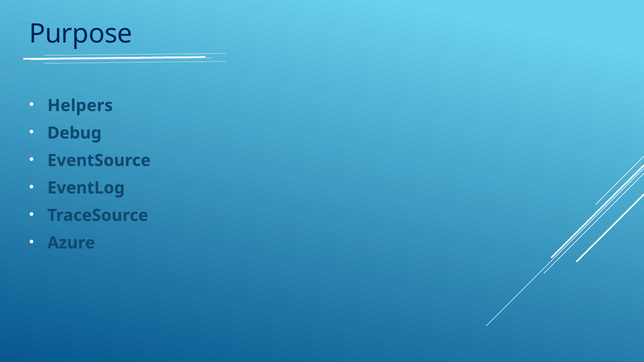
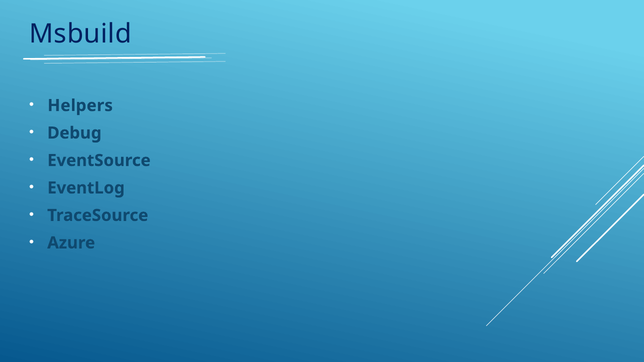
Purpose: Purpose -> Msbuild
